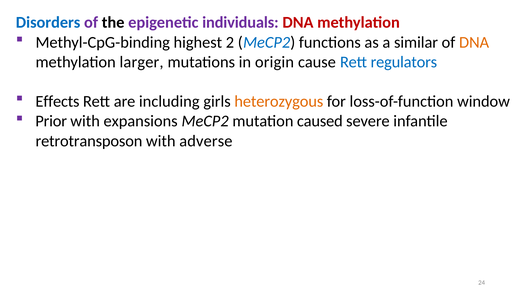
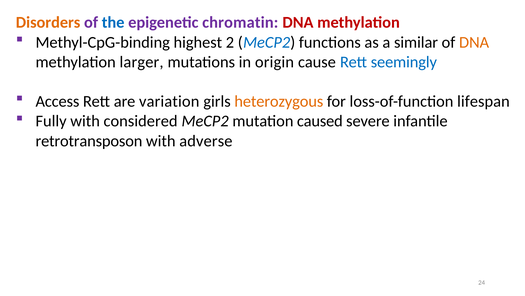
Disorders colour: blue -> orange
the colour: black -> blue
individuals: individuals -> chromatin
regulators: regulators -> seemingly
Effects: Effects -> Access
including: including -> variation
window: window -> lifespan
Prior: Prior -> Fully
expansions: expansions -> considered
